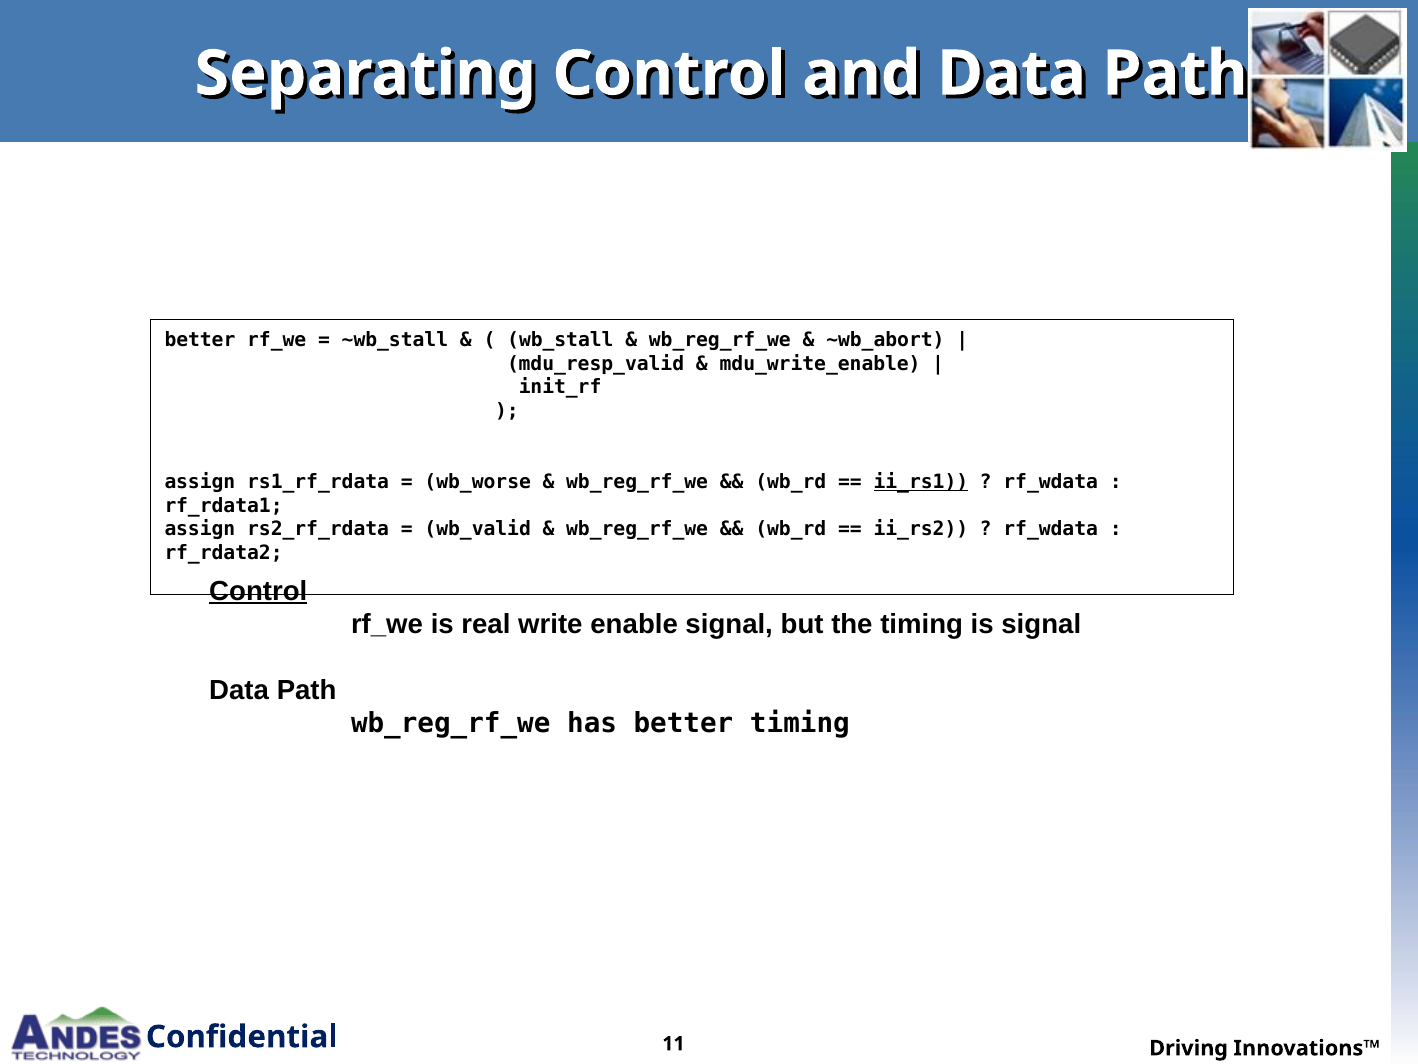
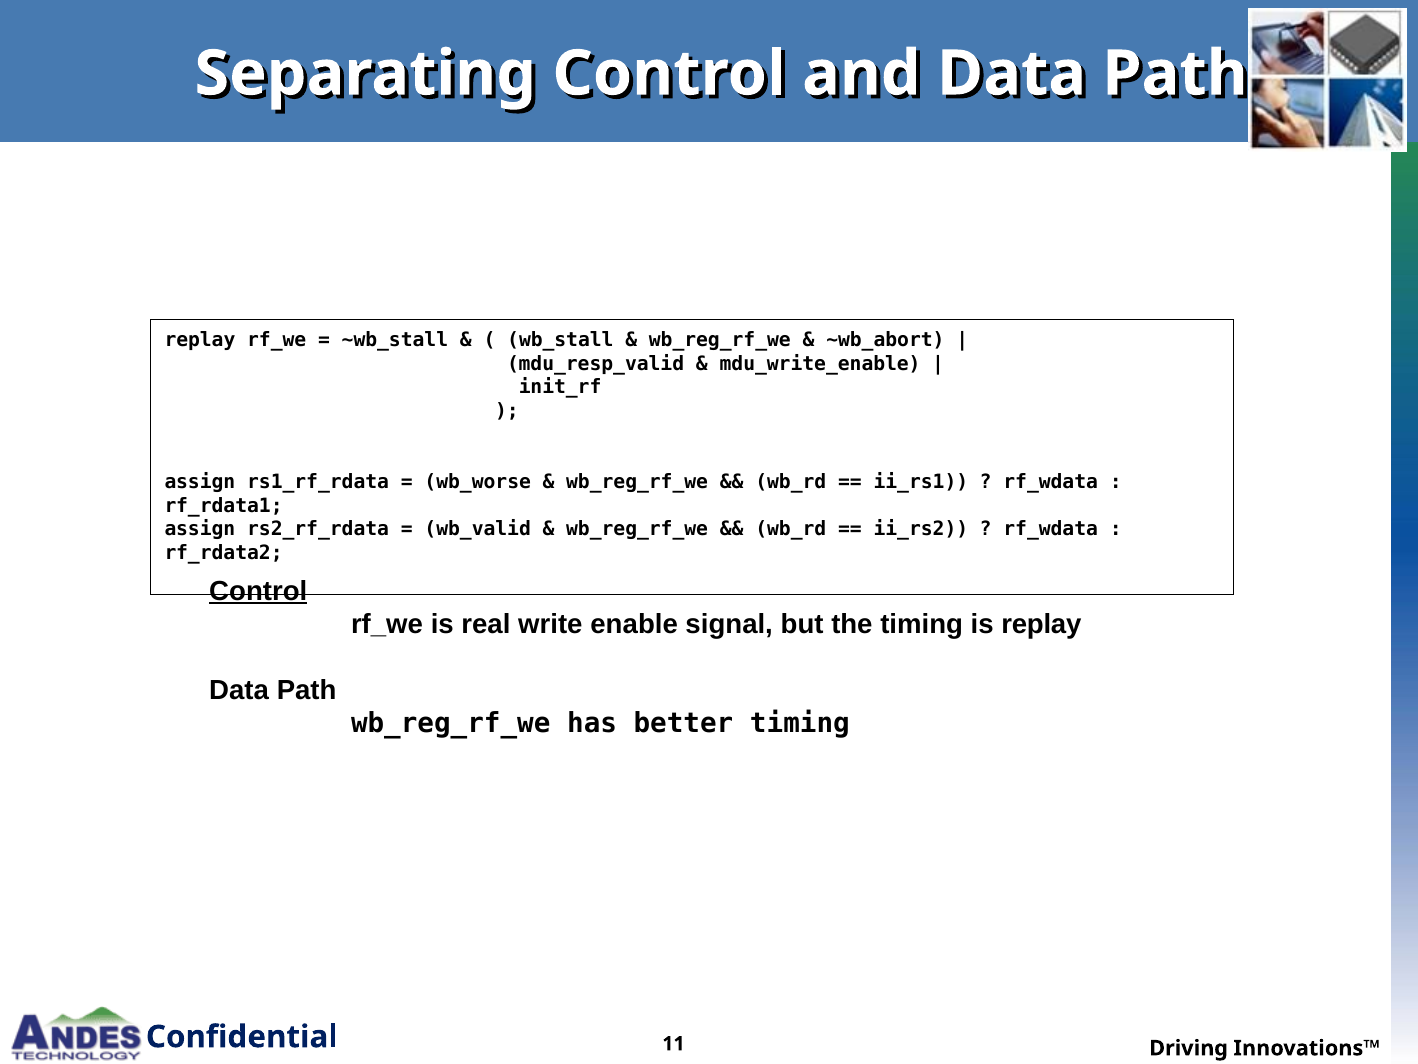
better at (200, 340): better -> replay
ii_rs1 underline: present -> none
is signal: signal -> replay
